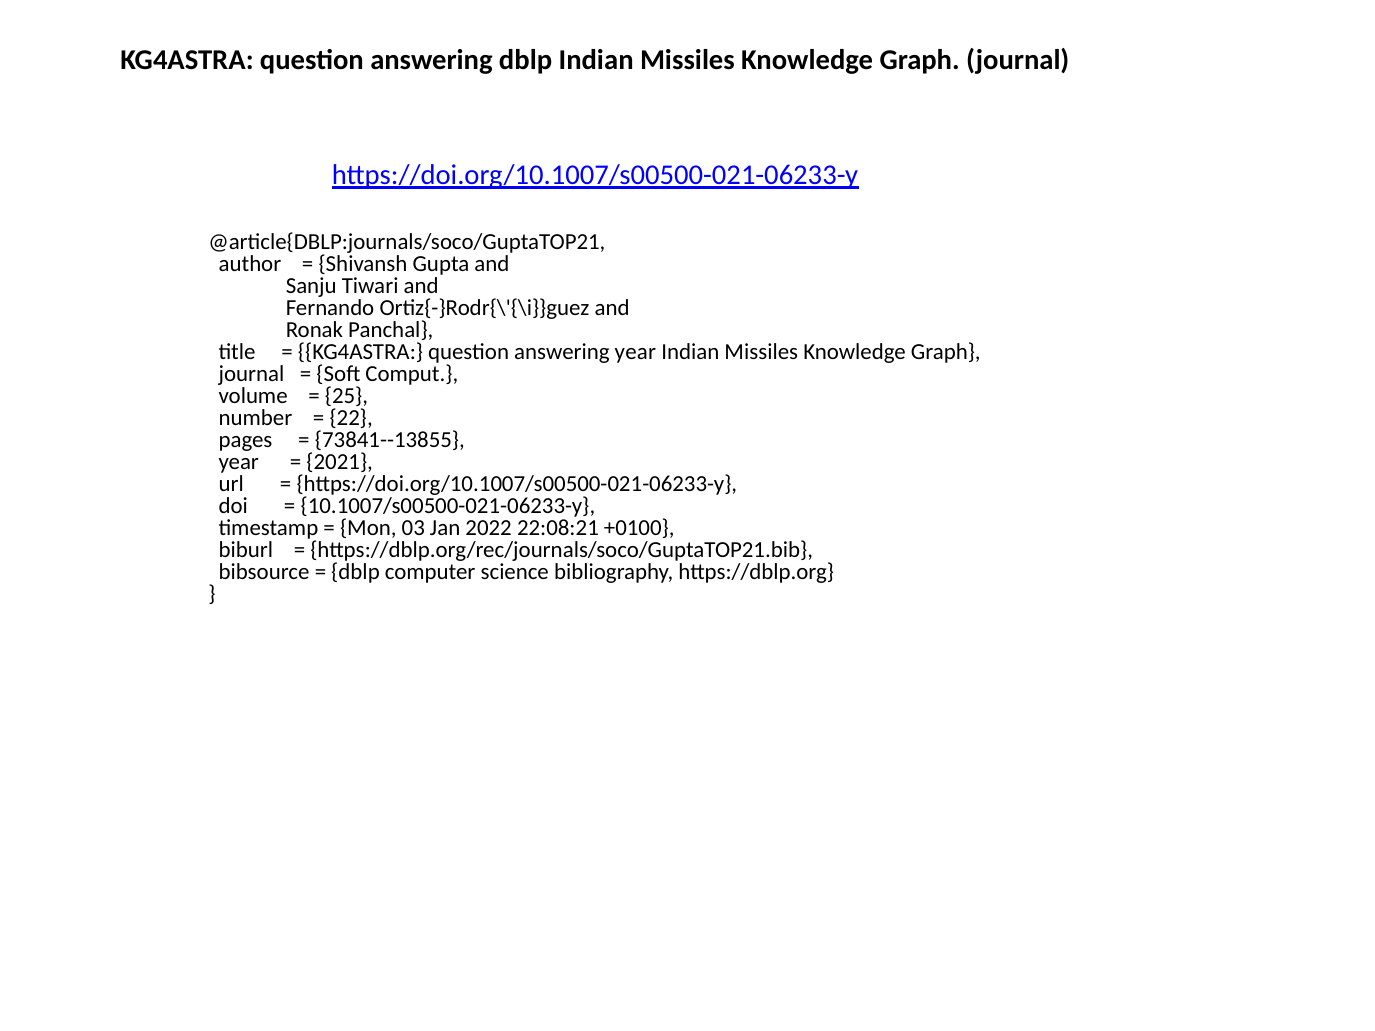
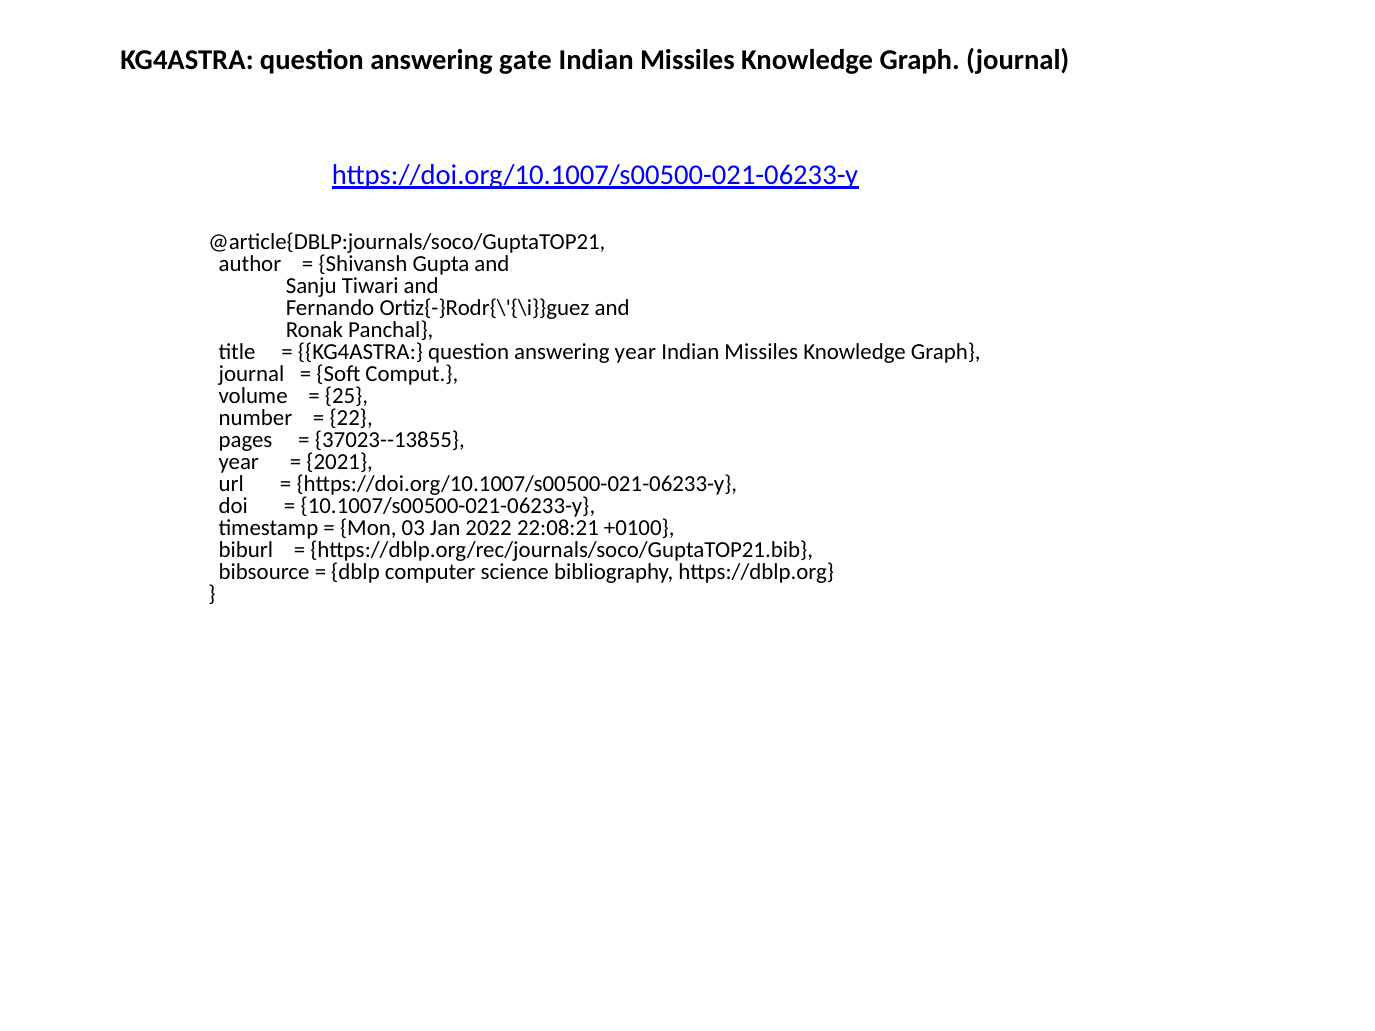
answering dblp: dblp -> gate
73841--13855: 73841--13855 -> 37023--13855
